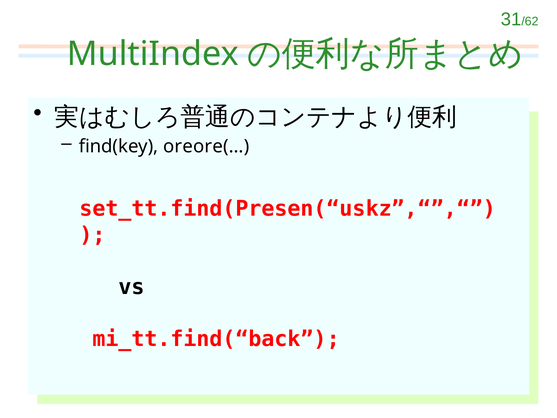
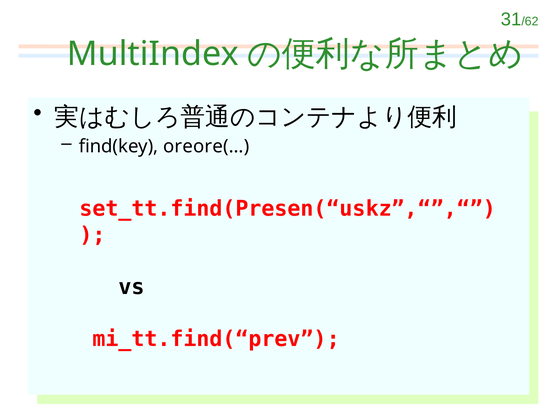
mi_tt.find(“back: mi_tt.find(“back -> mi_tt.find(“prev
